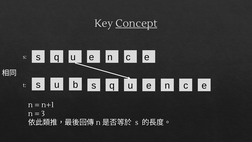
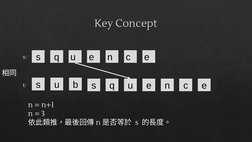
Concept underline: present -> none
